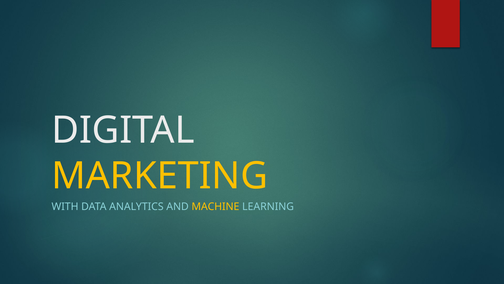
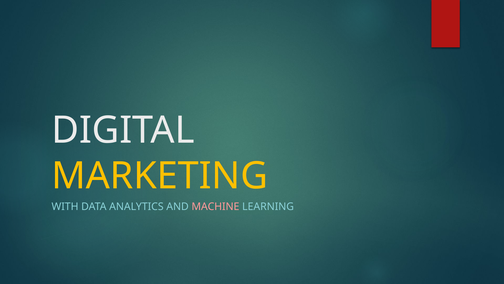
MACHINE colour: yellow -> pink
